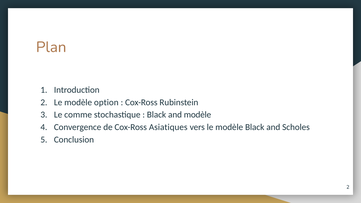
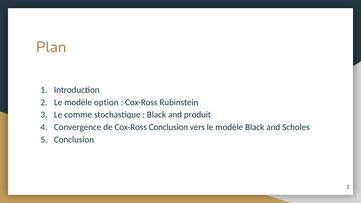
and modèle: modèle -> produit
Cox-Ross Asiatiques: Asiatiques -> Conclusion
